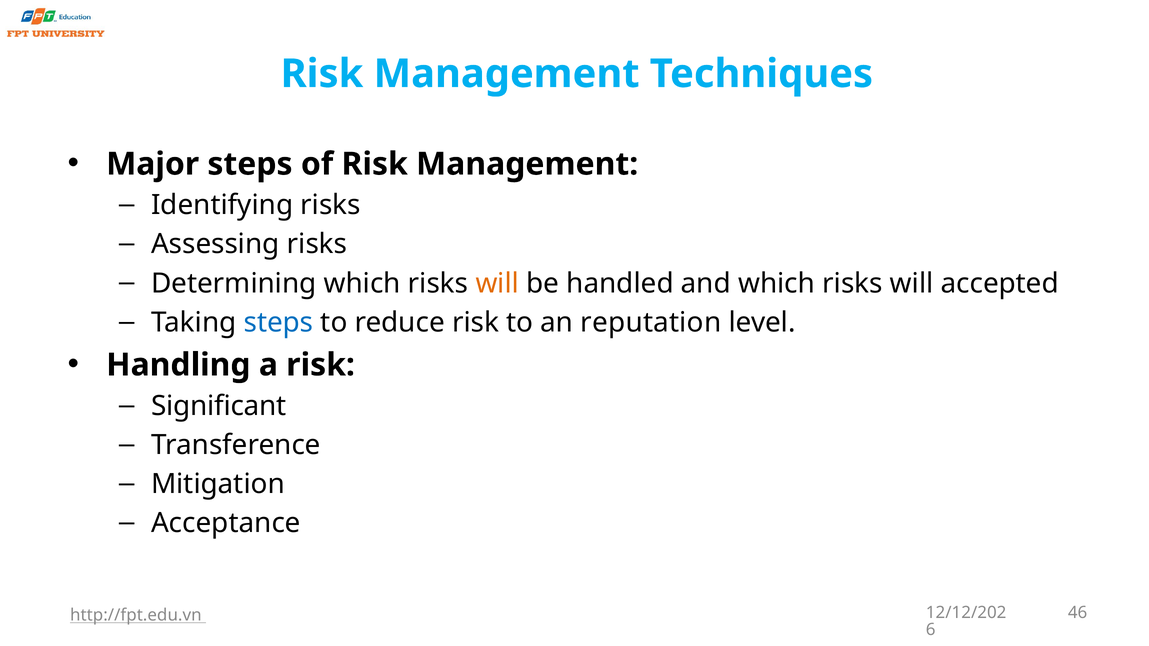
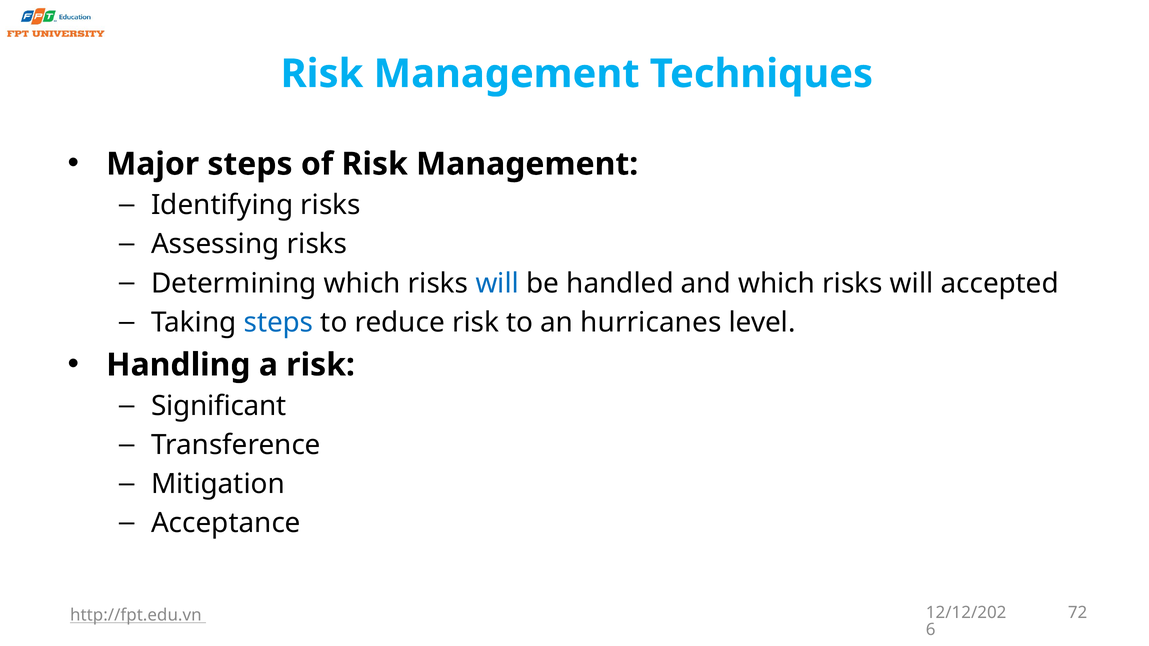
will at (497, 283) colour: orange -> blue
reputation: reputation -> hurricanes
46: 46 -> 72
